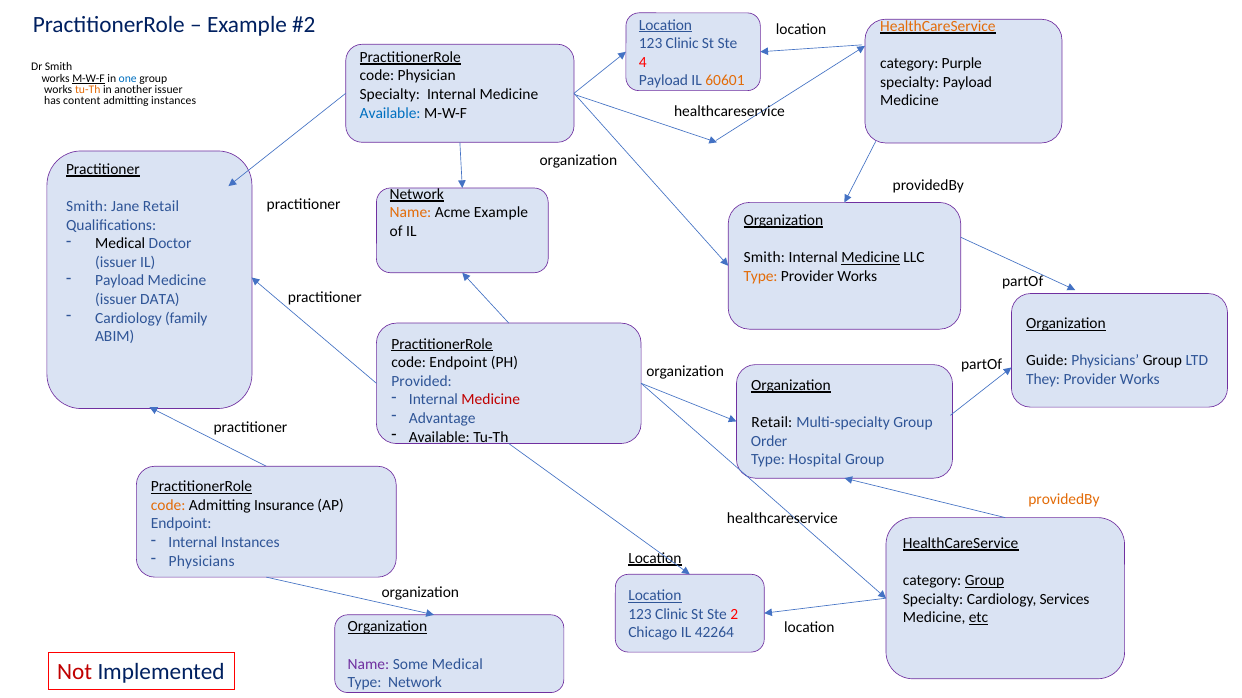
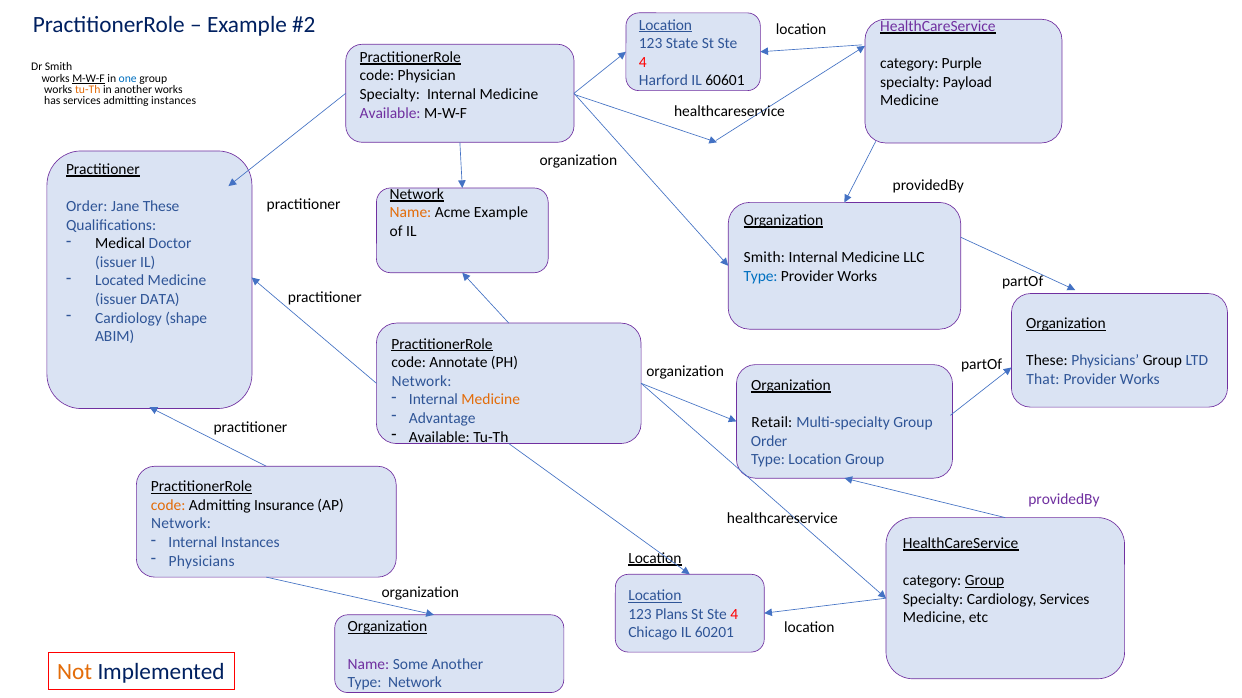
HealthCareService at (938, 26) colour: orange -> purple
Clinic at (682, 44): Clinic -> State
Payload at (663, 81): Payload -> Harford
60601 colour: orange -> black
another issuer: issuer -> works
has content: content -> services
Available at (390, 113) colour: blue -> purple
Smith at (87, 207): Smith -> Order
Jane Retail: Retail -> These
Medicine at (871, 258) underline: present -> none
Type at (761, 276) colour: orange -> blue
Payload at (120, 281): Payload -> Located
family: family -> shape
Guide at (1047, 361): Guide -> These
code Endpoint: Endpoint -> Annotate
They: They -> That
Provided at (422, 381): Provided -> Network
Medicine at (491, 400) colour: red -> orange
Type Hospital: Hospital -> Location
providedBy at (1064, 500) colour: orange -> purple
Endpoint at (181, 524): Endpoint -> Network
Clinic at (672, 615): Clinic -> Plans
2 at (734, 615): 2 -> 4
etc underline: present -> none
42264: 42264 -> 60201
Some Medical: Medical -> Another
Not colour: red -> orange
